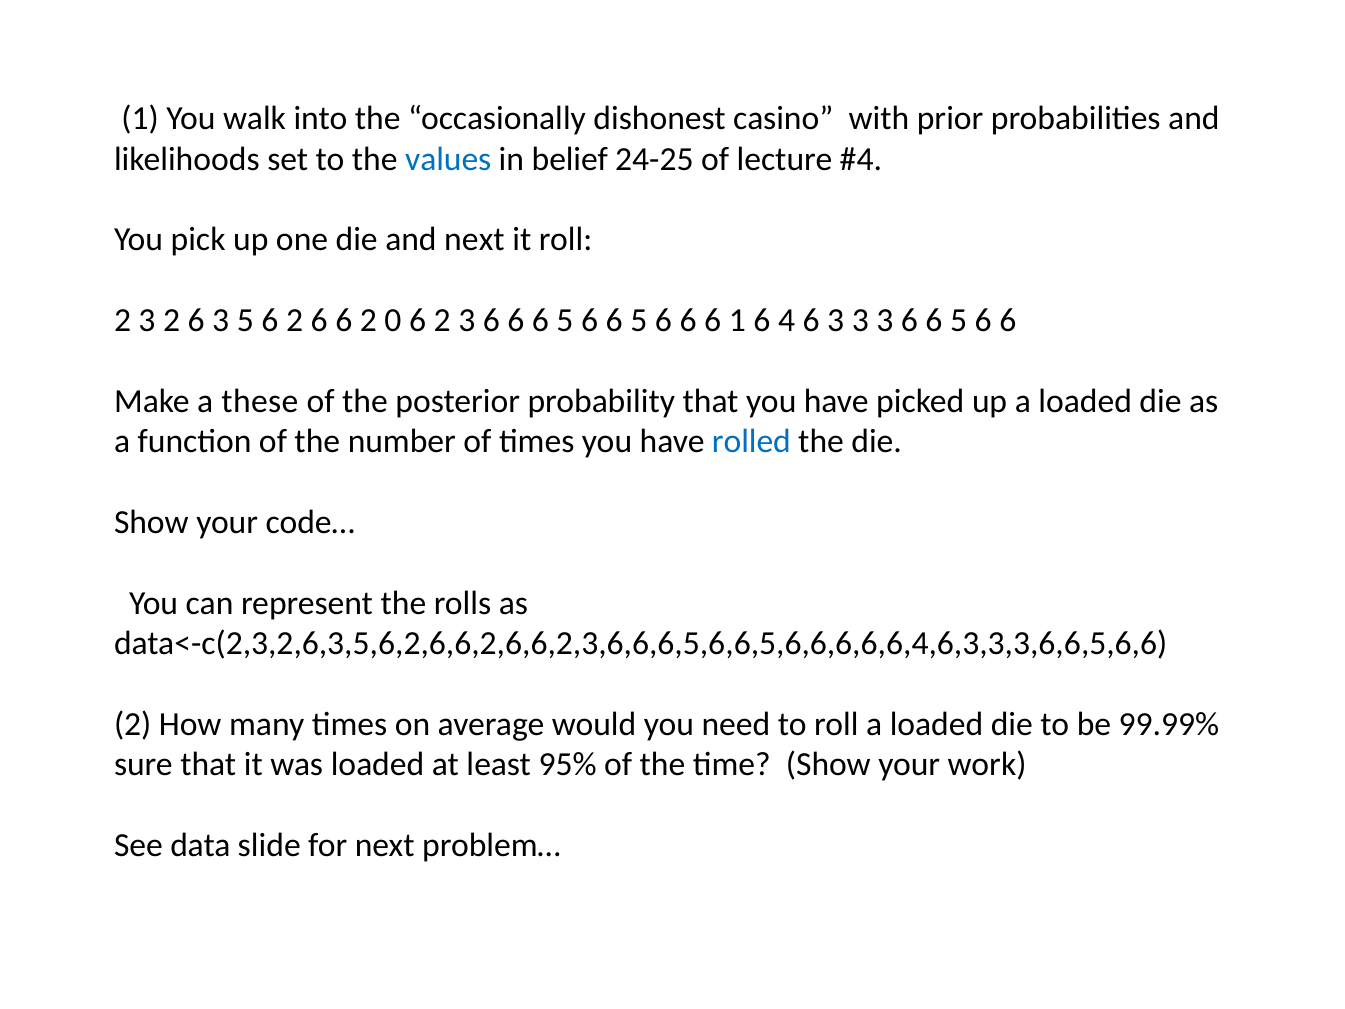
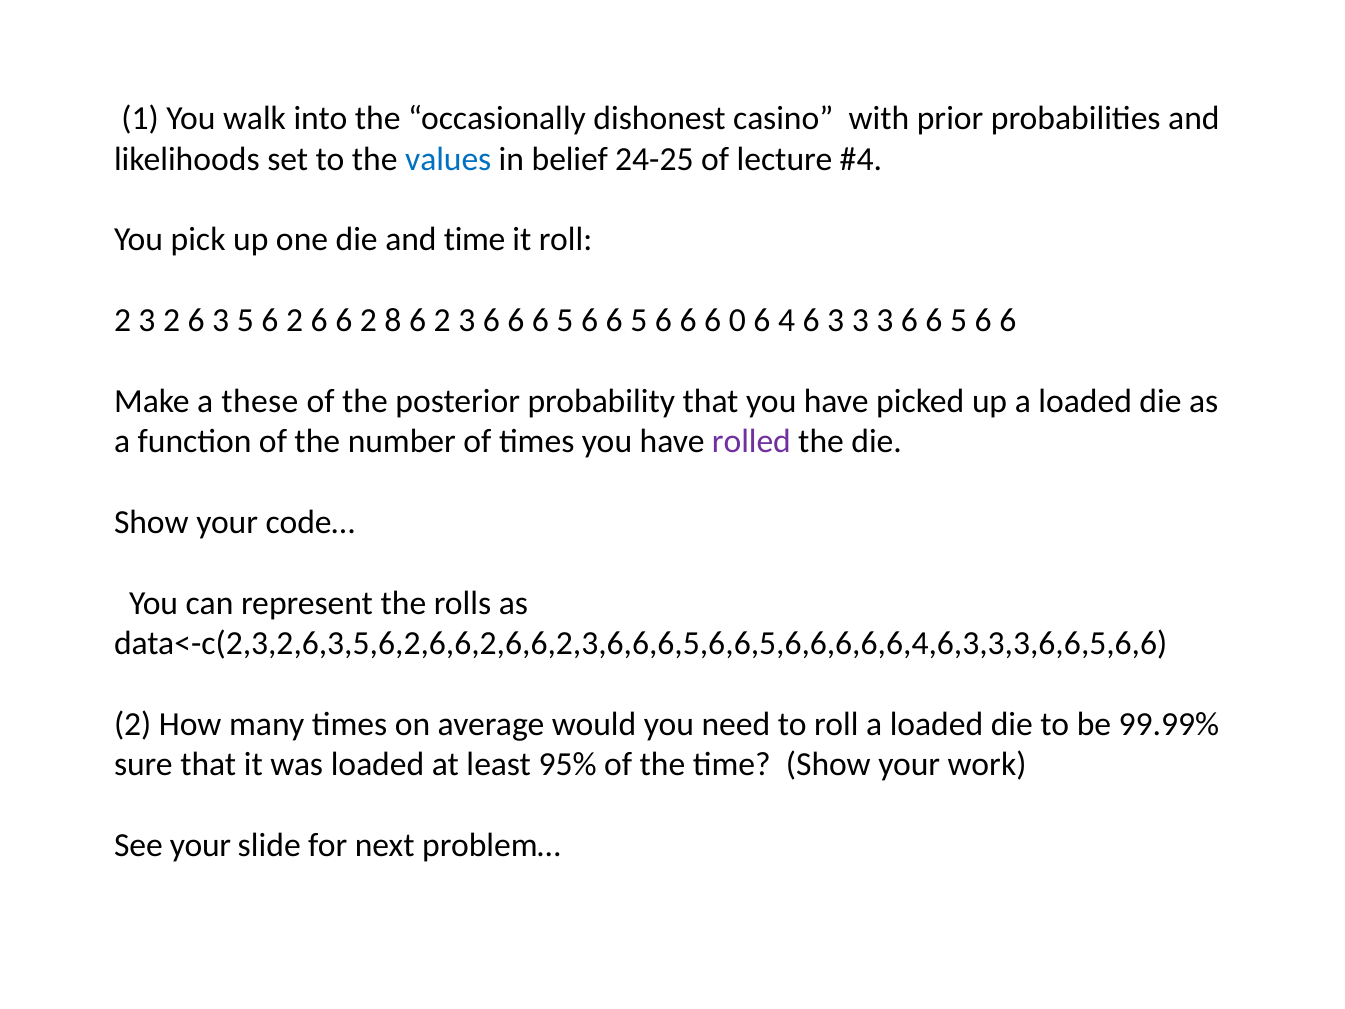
and next: next -> time
0: 0 -> 8
6 1: 1 -> 0
rolled colour: blue -> purple
See data: data -> your
